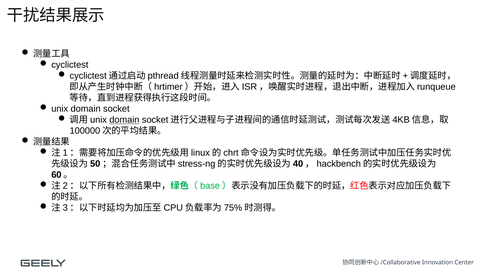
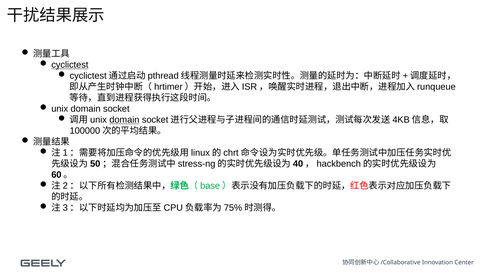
cyclictest underline: none -> present
